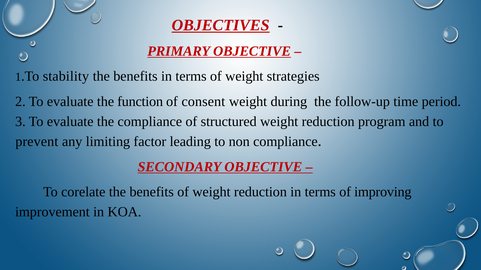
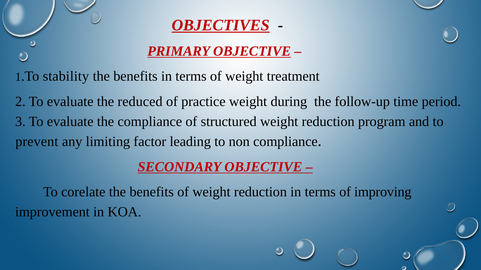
strategies: strategies -> treatment
function: function -> reduced
consent: consent -> practice
